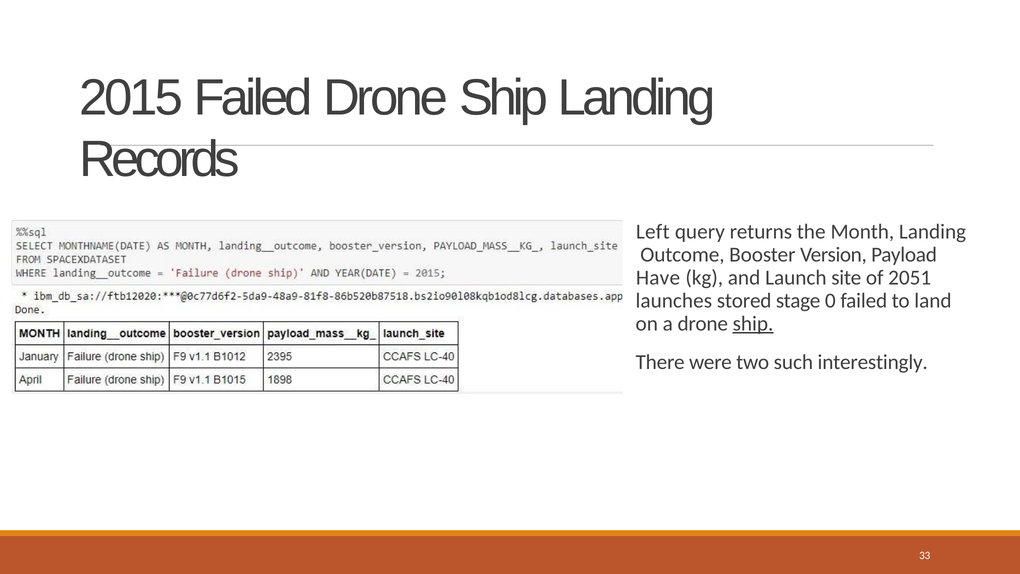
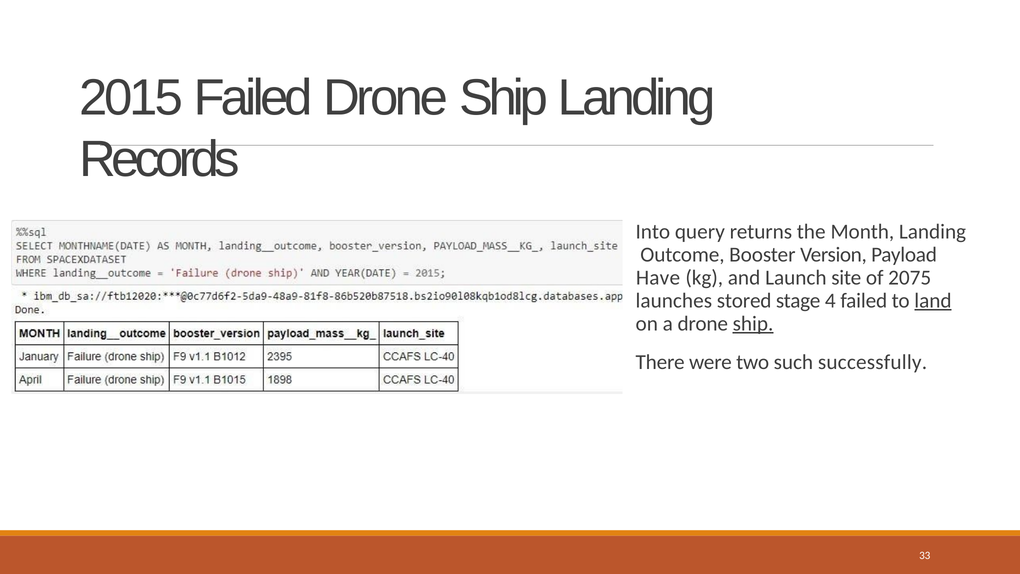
Left: Left -> Into
2051: 2051 -> 2075
0: 0 -> 4
land underline: none -> present
interestingly: interestingly -> successfully
